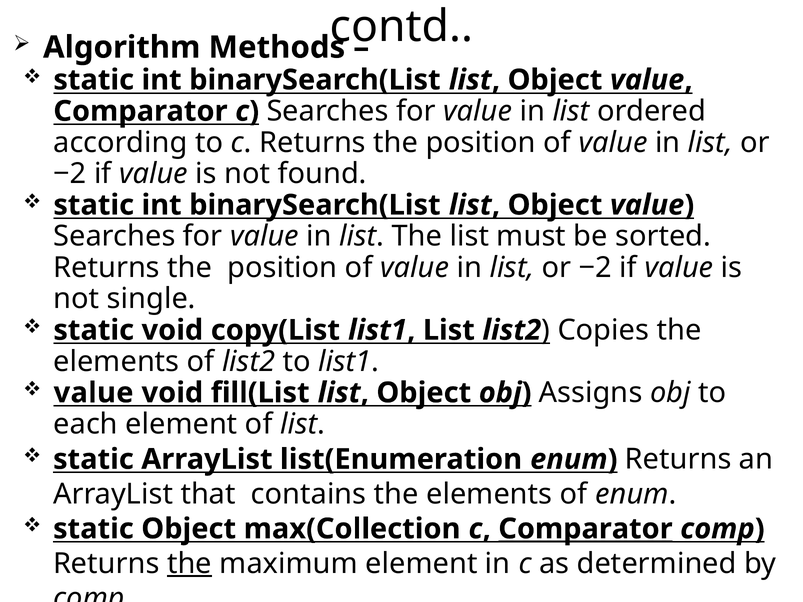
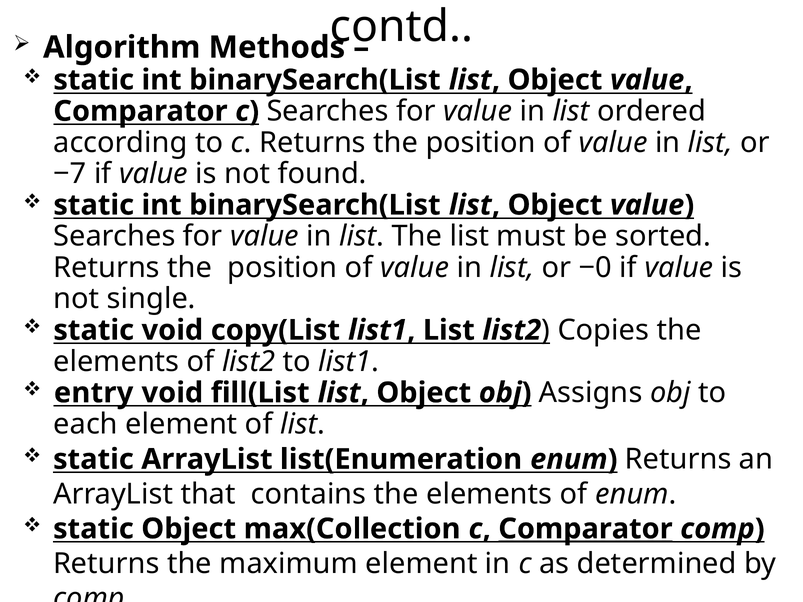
−2 at (70, 174): −2 -> −7
−2 at (595, 268): −2 -> −0
value at (94, 393): value -> entry
the at (189, 564) underline: present -> none
